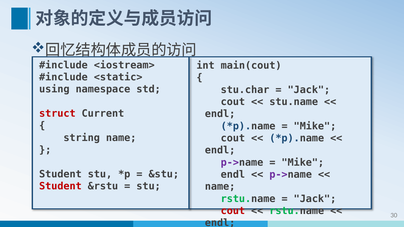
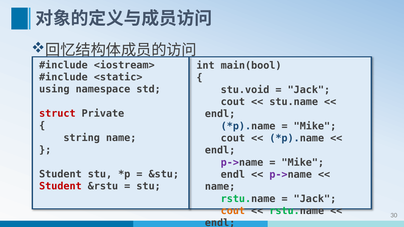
main(cout: main(cout -> main(bool
stu.char: stu.char -> stu.void
Current: Current -> Private
cout at (233, 211) colour: red -> orange
